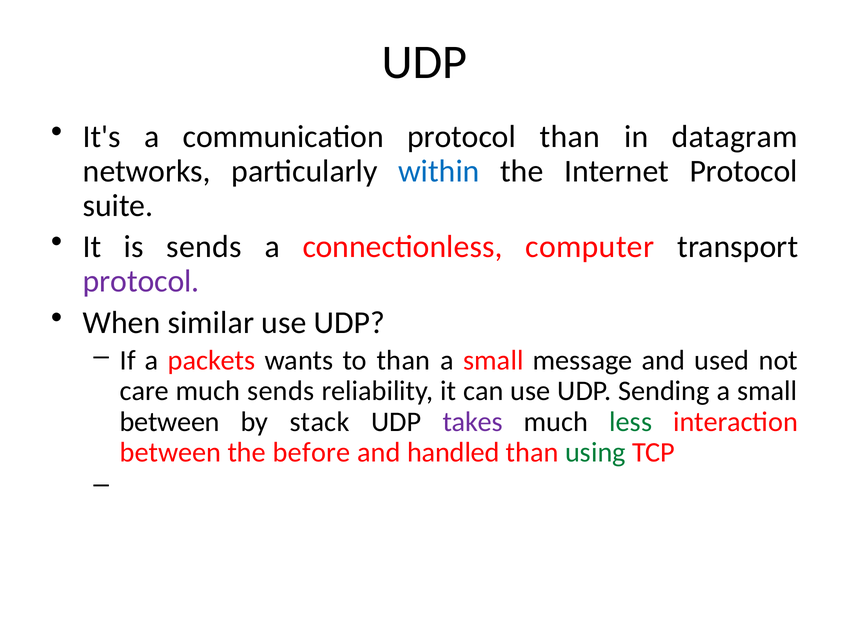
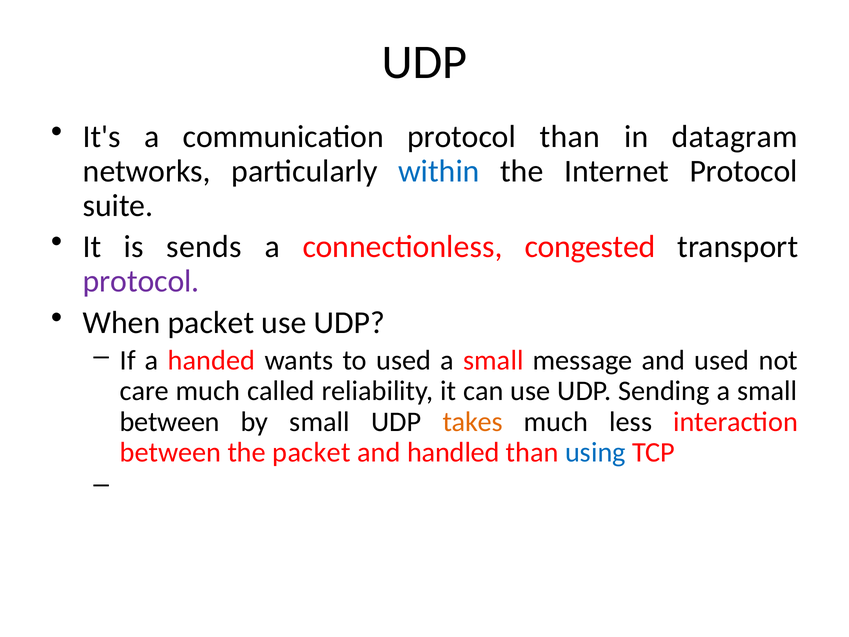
computer: computer -> congested
When similar: similar -> packet
packets: packets -> handed
to than: than -> used
much sends: sends -> called
by stack: stack -> small
takes colour: purple -> orange
less colour: green -> black
the before: before -> packet
using colour: green -> blue
